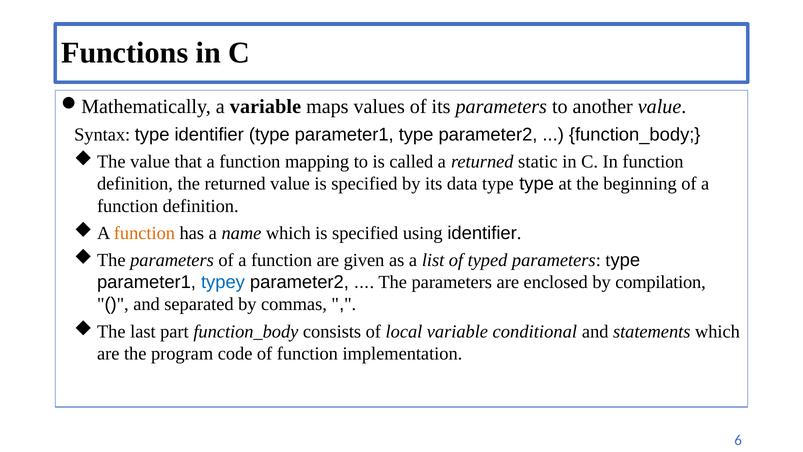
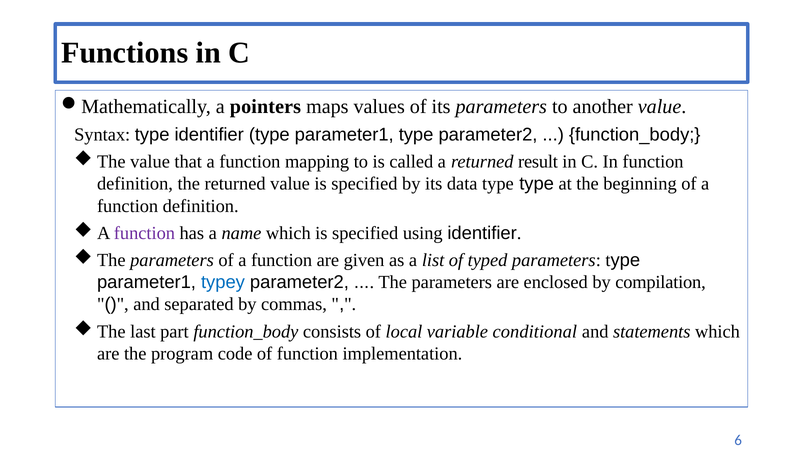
a variable: variable -> pointers
static: static -> result
function at (144, 233) colour: orange -> purple
